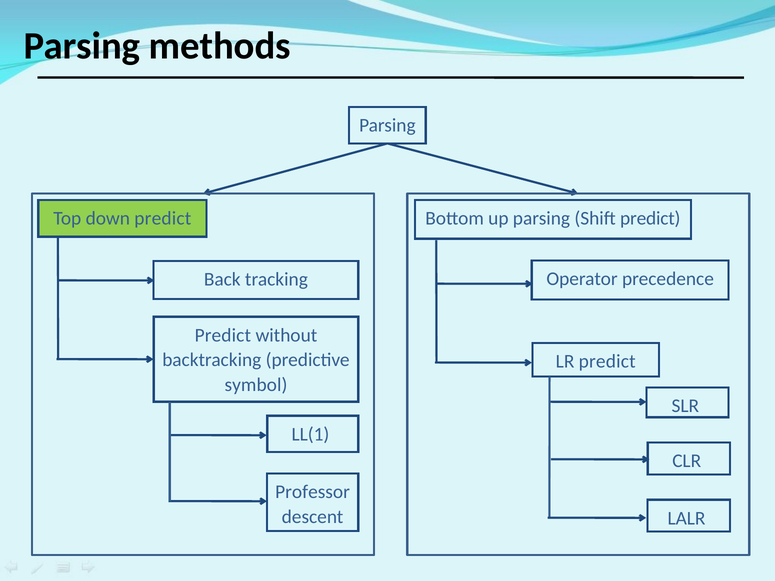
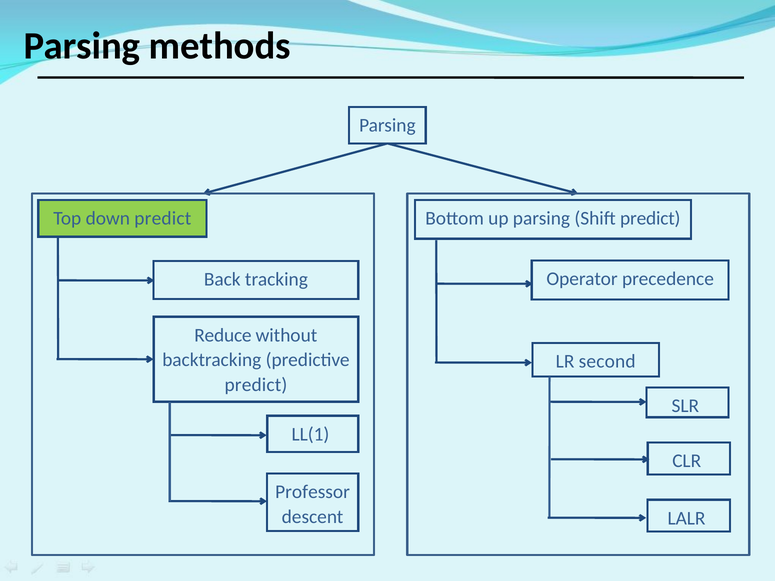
Predict at (223, 335): Predict -> Reduce
LR predict: predict -> second
symbol at (256, 385): symbol -> predict
